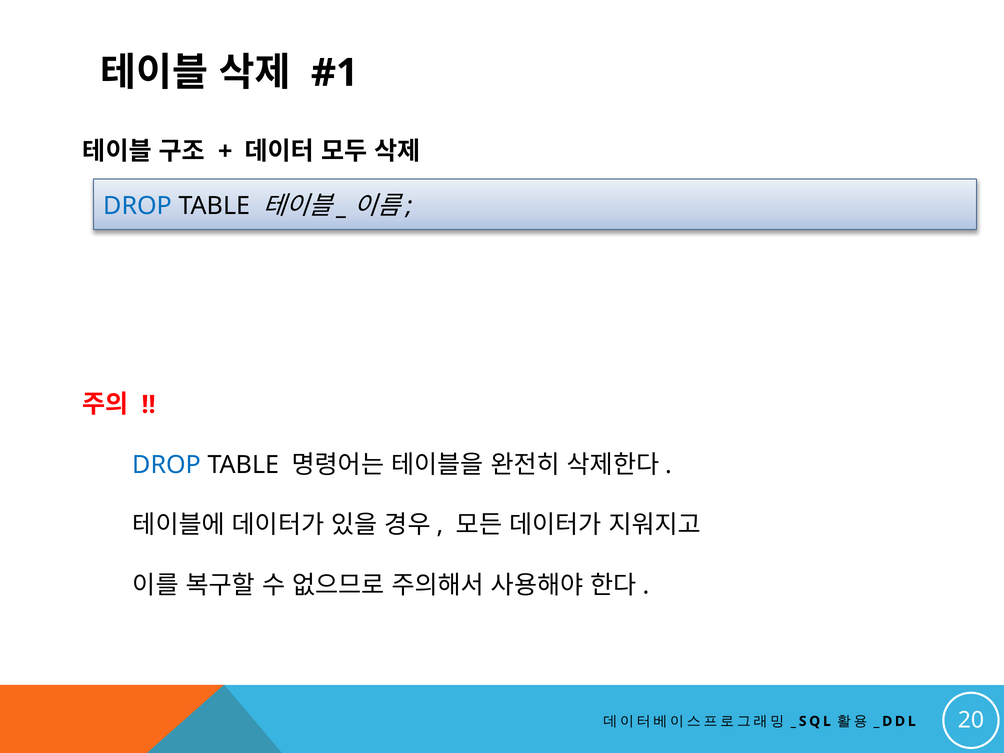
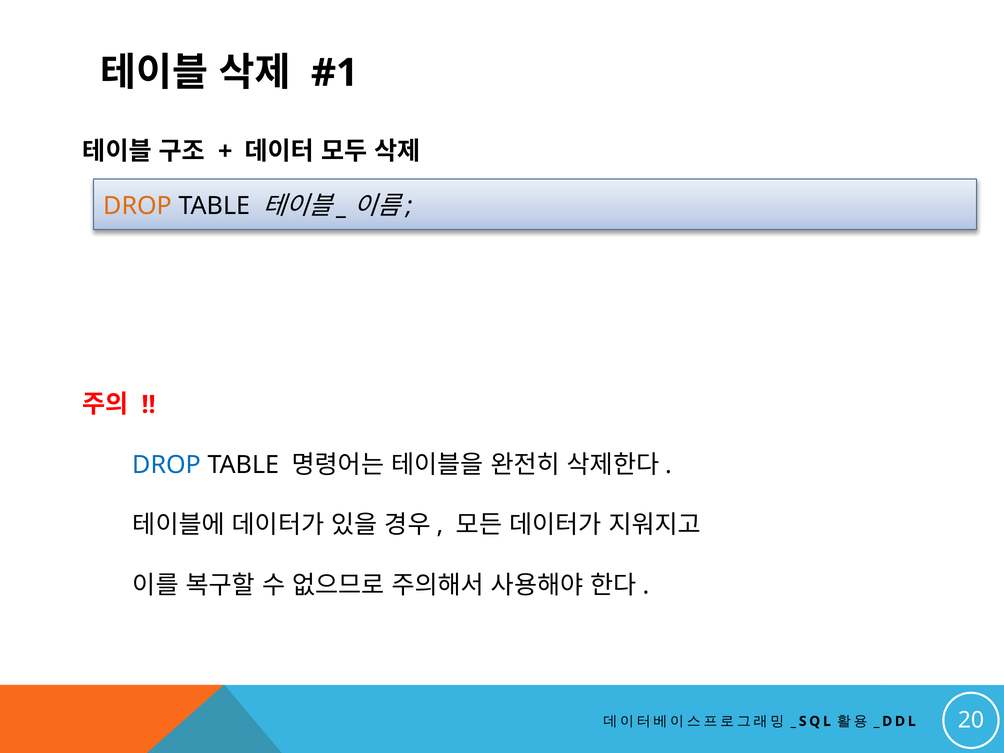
DROP at (138, 206) colour: blue -> orange
